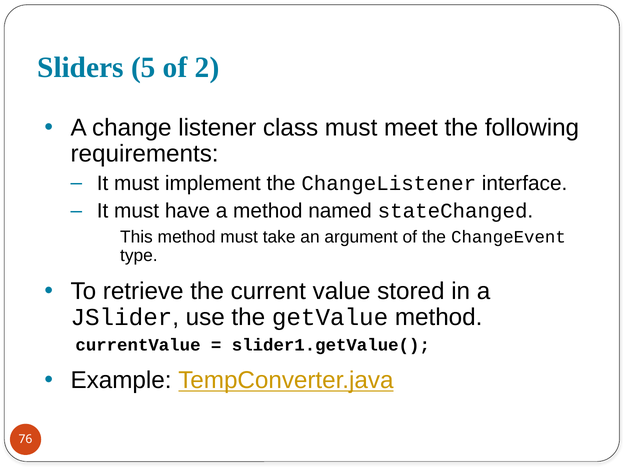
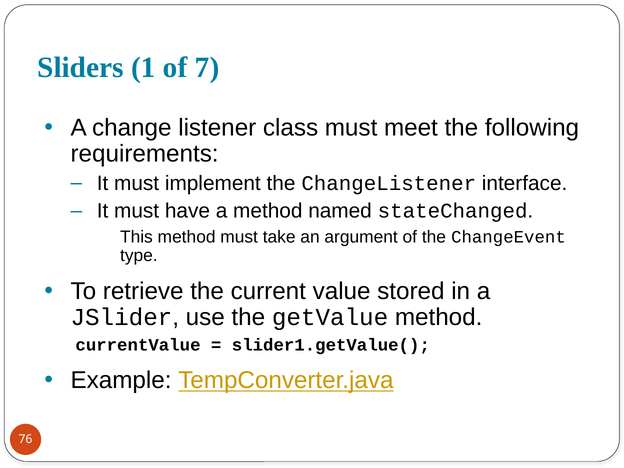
5: 5 -> 1
2: 2 -> 7
